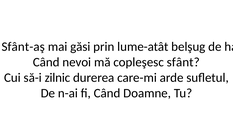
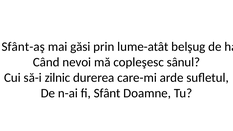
sfânt: sfânt -> sânul
fi Când: Când -> Sfânt
